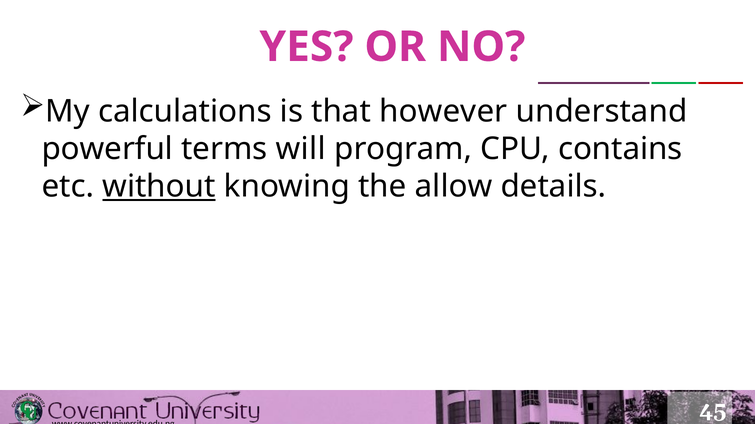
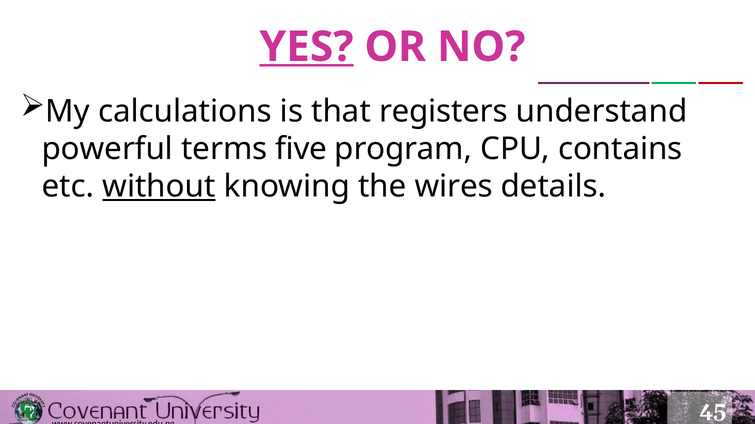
YES underline: none -> present
however: however -> registers
will: will -> five
allow: allow -> wires
